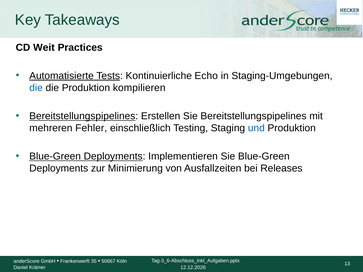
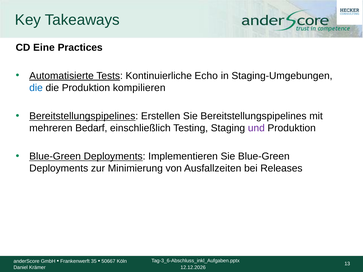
Weit: Weit -> Eine
Fehler: Fehler -> Bedarf
und colour: blue -> purple
